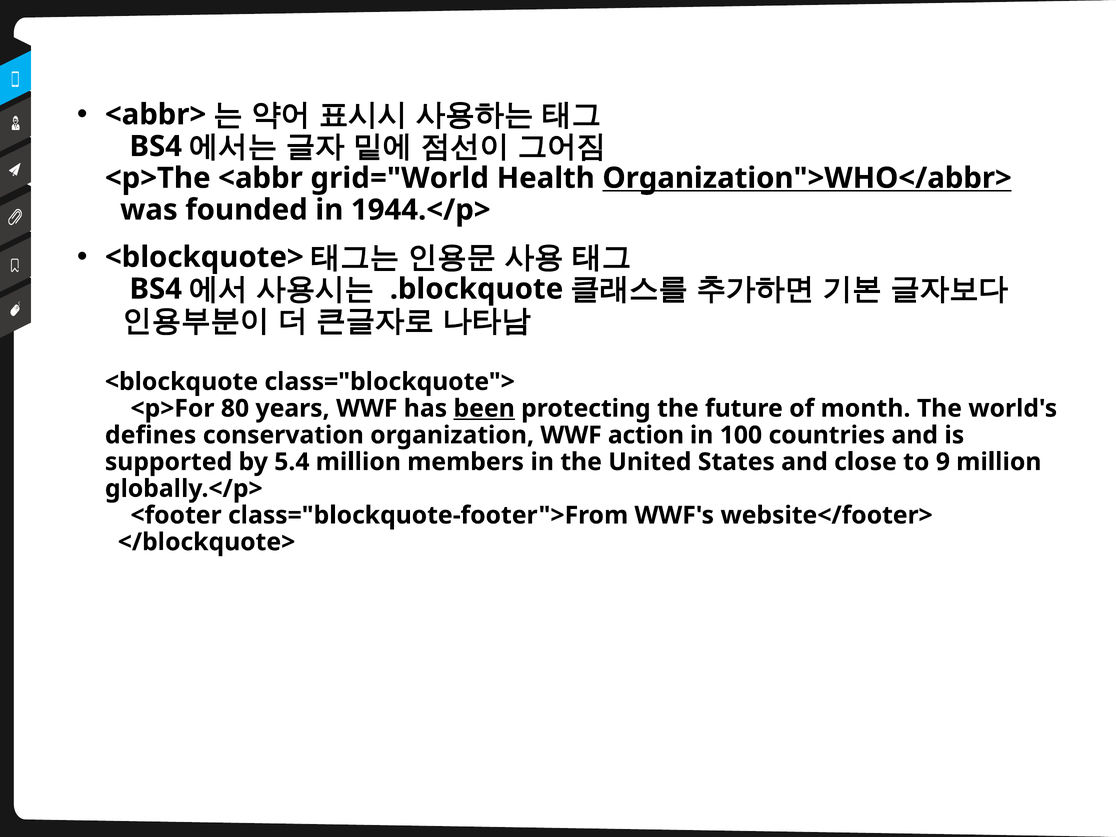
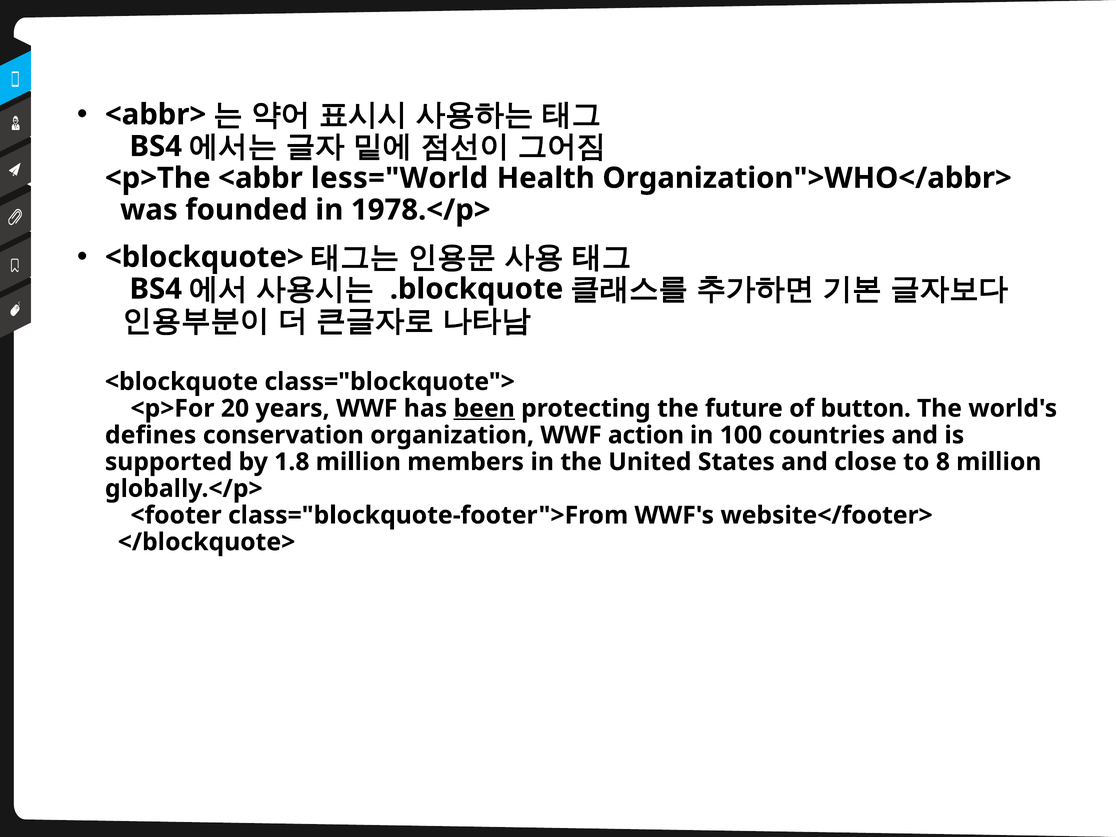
grid="World: grid="World -> less="World
Organization">WHO</abbr> underline: present -> none
1944.</p>: 1944.</p> -> 1978.</p>
80: 80 -> 20
month: month -> button
5.4: 5.4 -> 1.8
9: 9 -> 8
